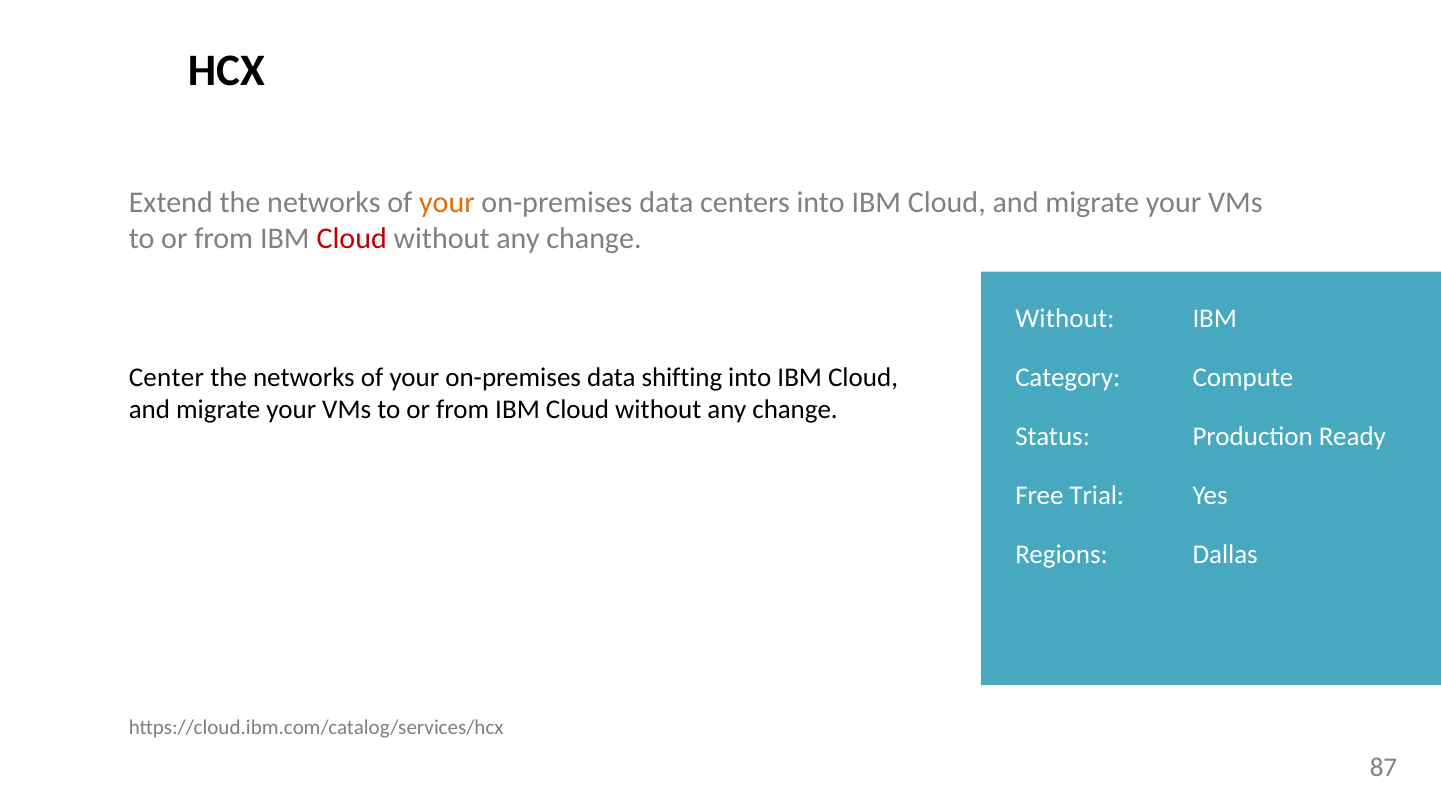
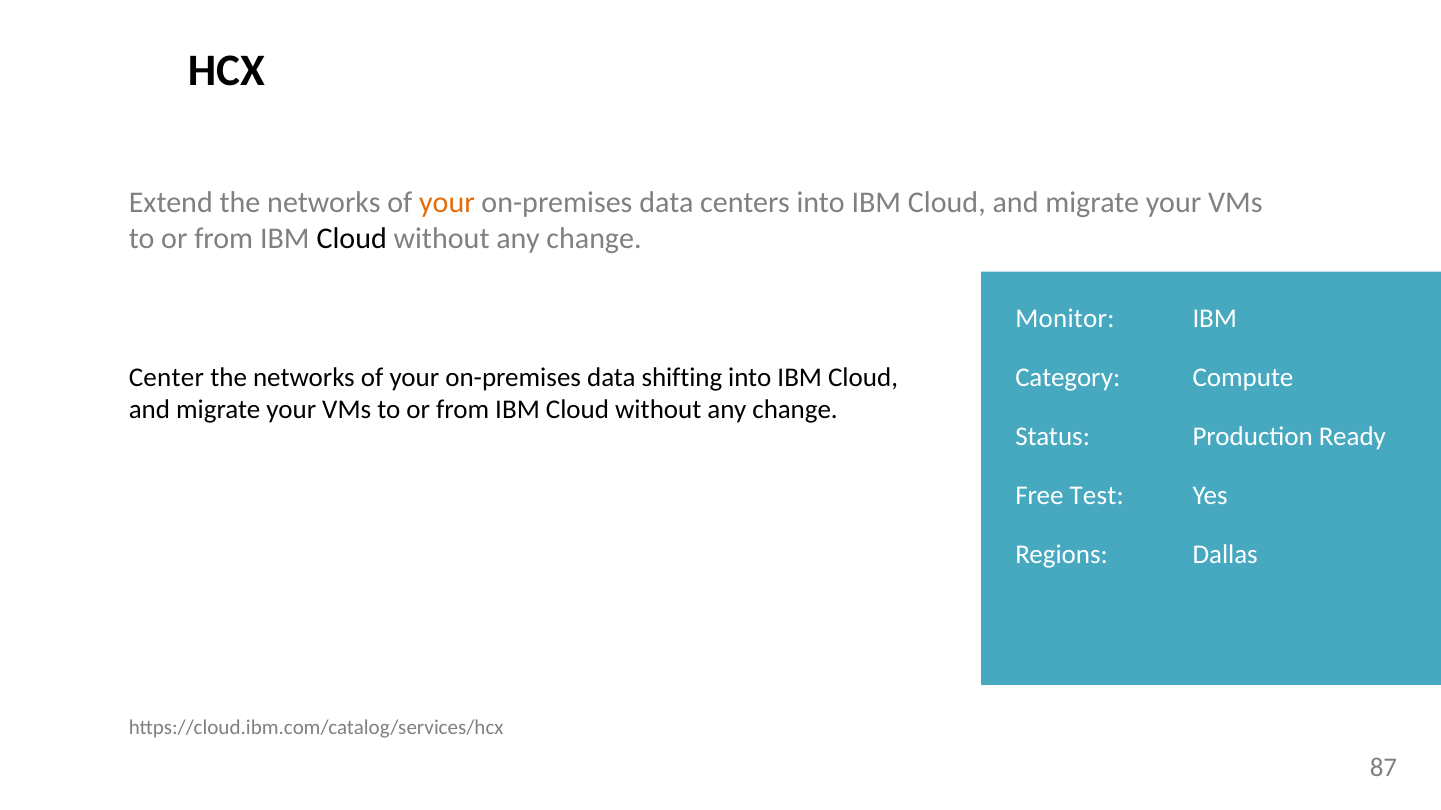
Cloud at (352, 239) colour: red -> black
Without at (1065, 319): Without -> Monitor
Trial: Trial -> Test
